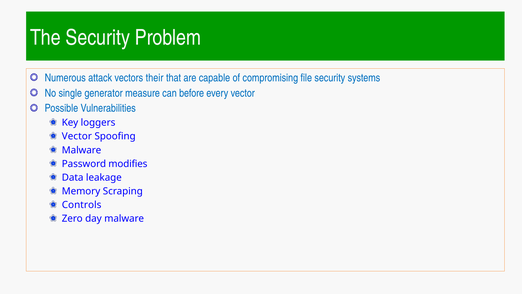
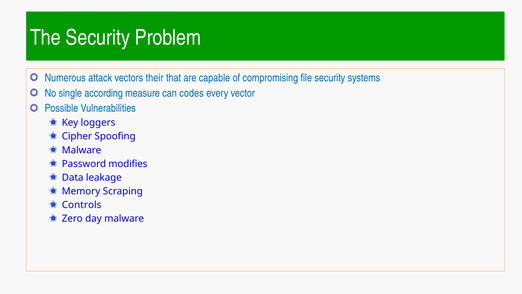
generator: generator -> according
before: before -> codes
Vector at (77, 136): Vector -> Cipher
